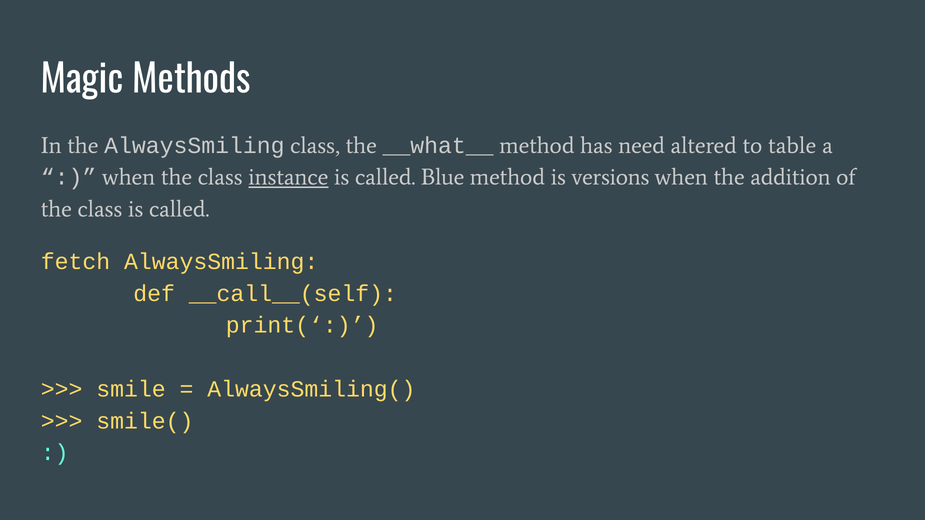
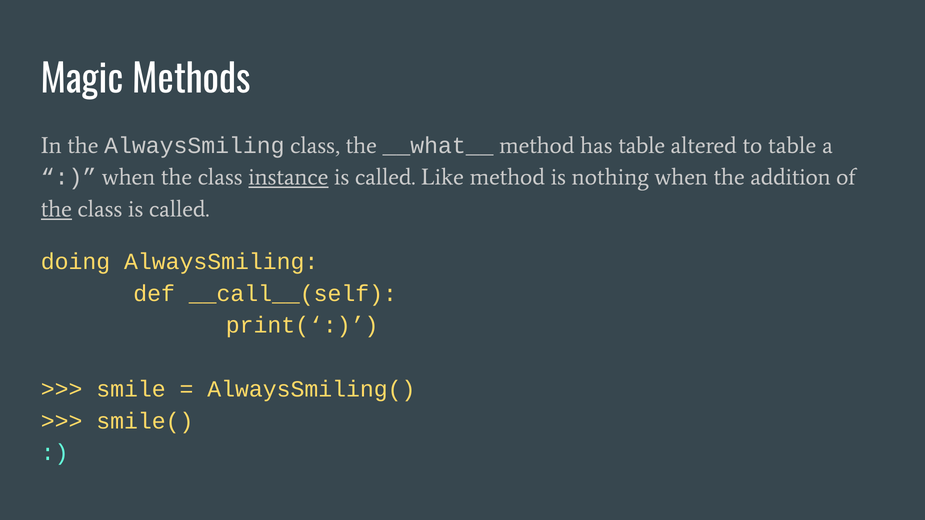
has need: need -> table
Blue: Blue -> Like
versions: versions -> nothing
the at (56, 209) underline: none -> present
fetch: fetch -> doing
